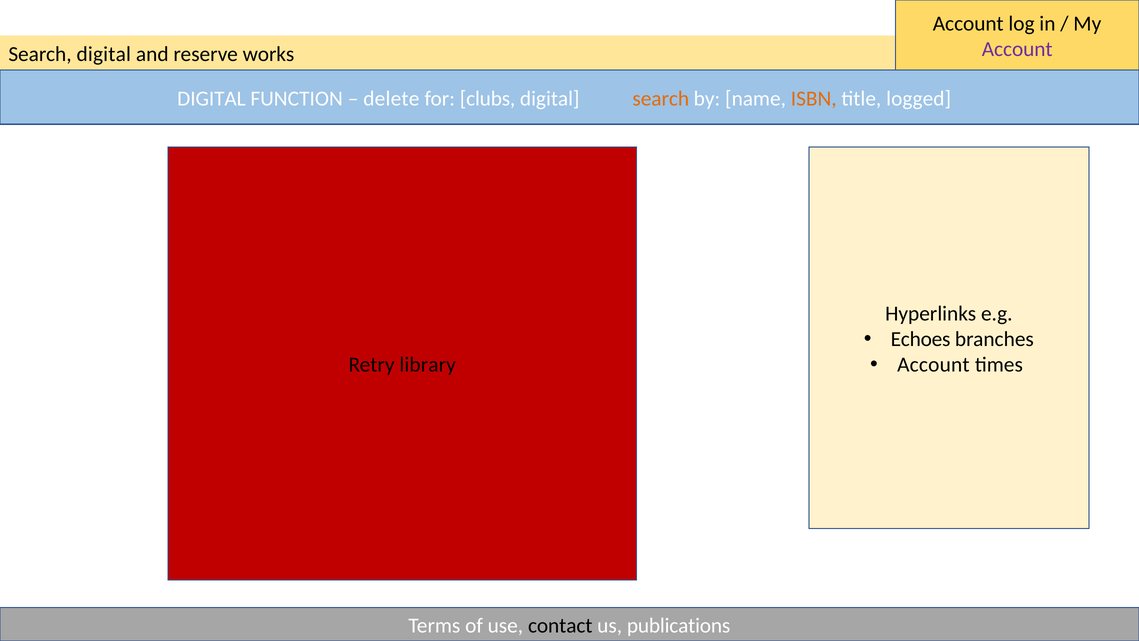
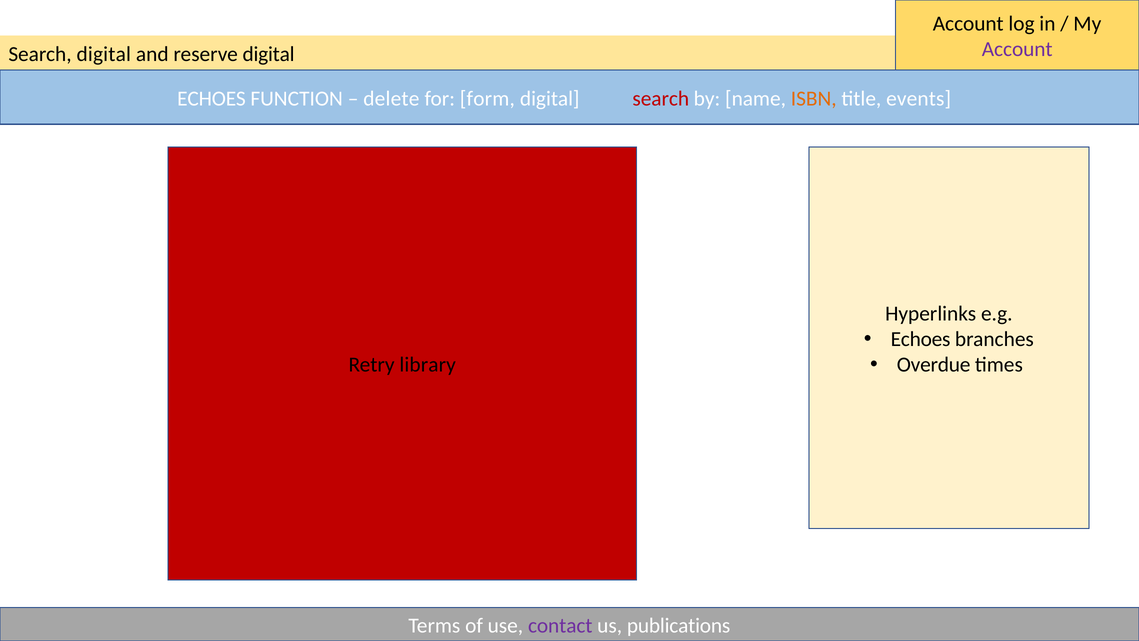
reserve works: works -> digital
DIGITAL at (211, 99): DIGITAL -> ECHOES
clubs: clubs -> form
search at (661, 99) colour: orange -> red
logged: logged -> events
Account at (933, 365): Account -> Overdue
contact colour: black -> purple
